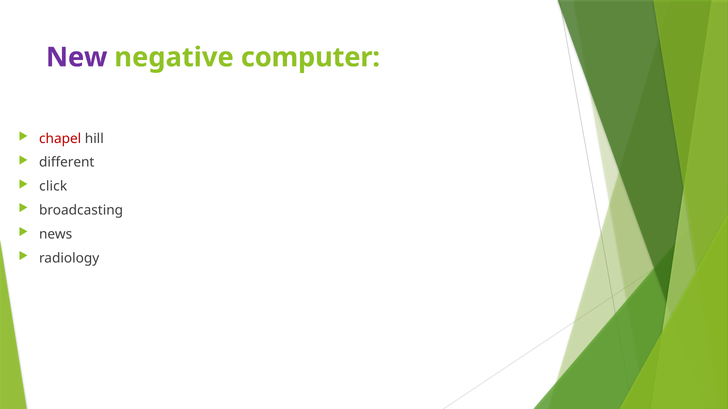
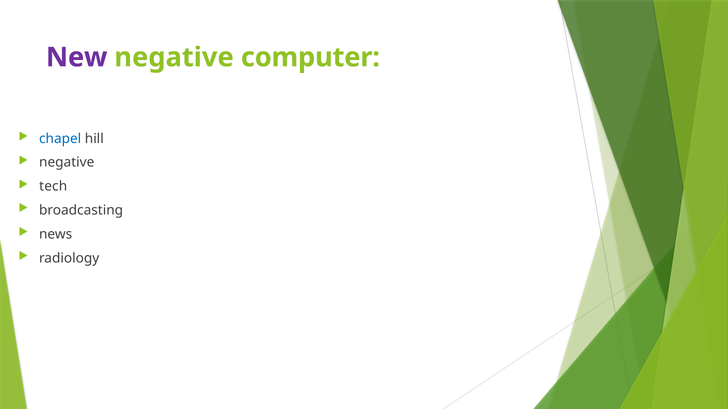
chapel colour: red -> blue
different at (67, 163): different -> negative
click: click -> tech
